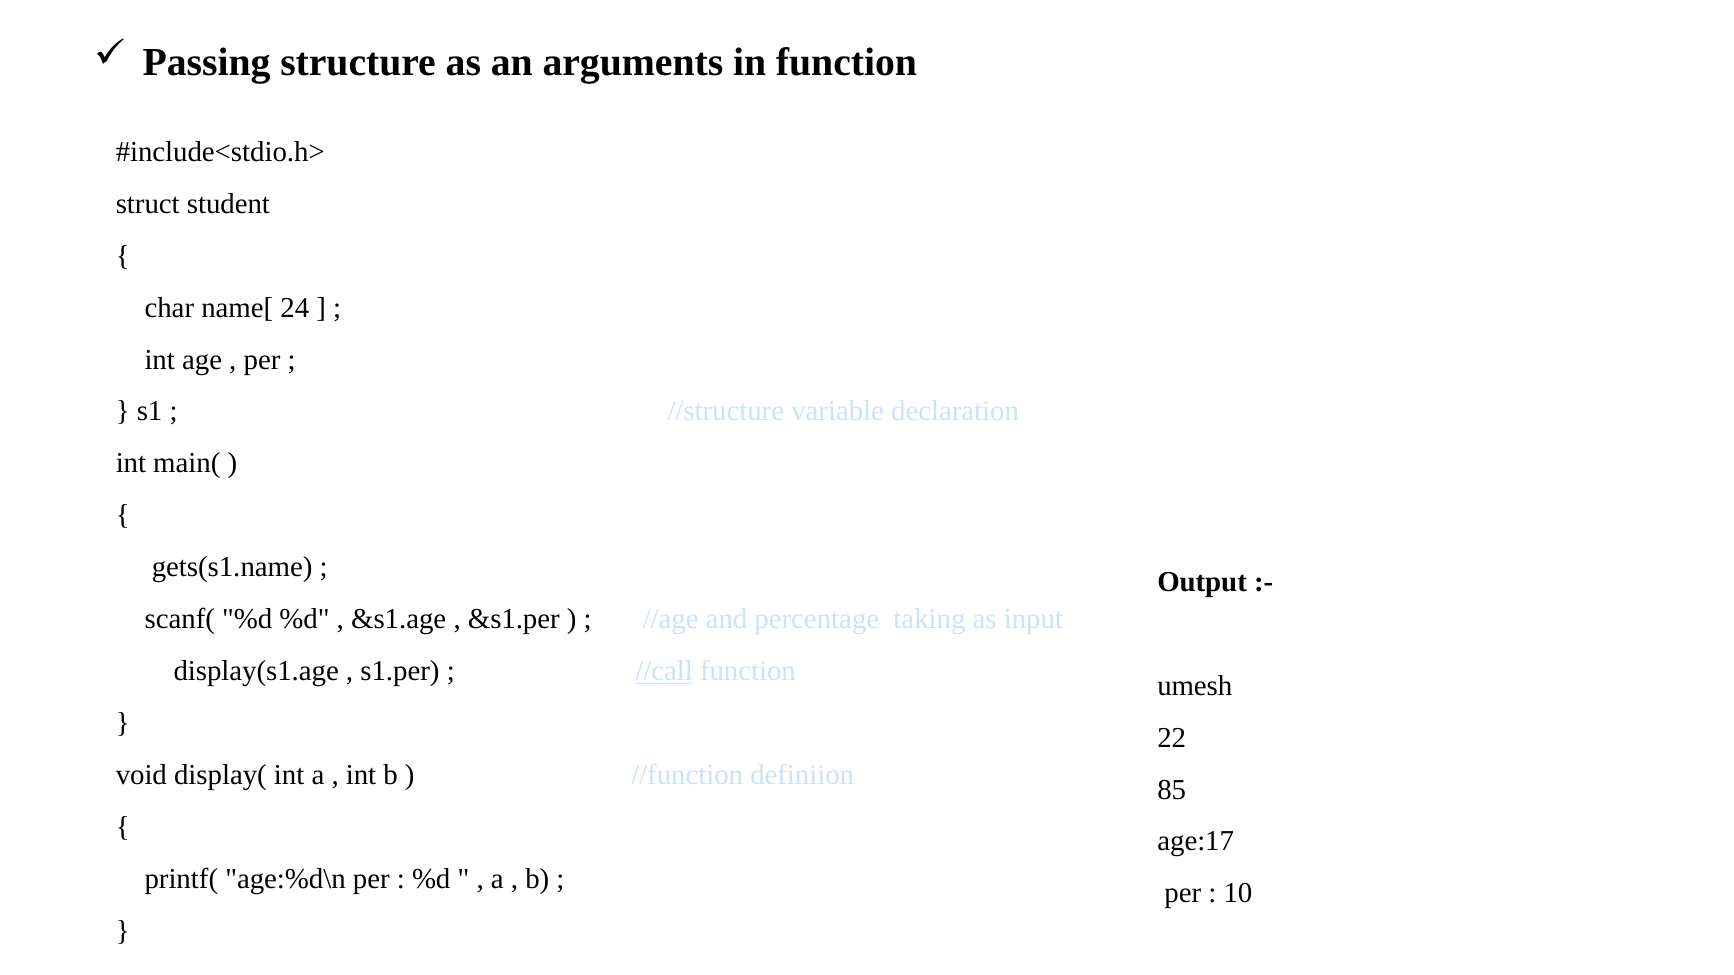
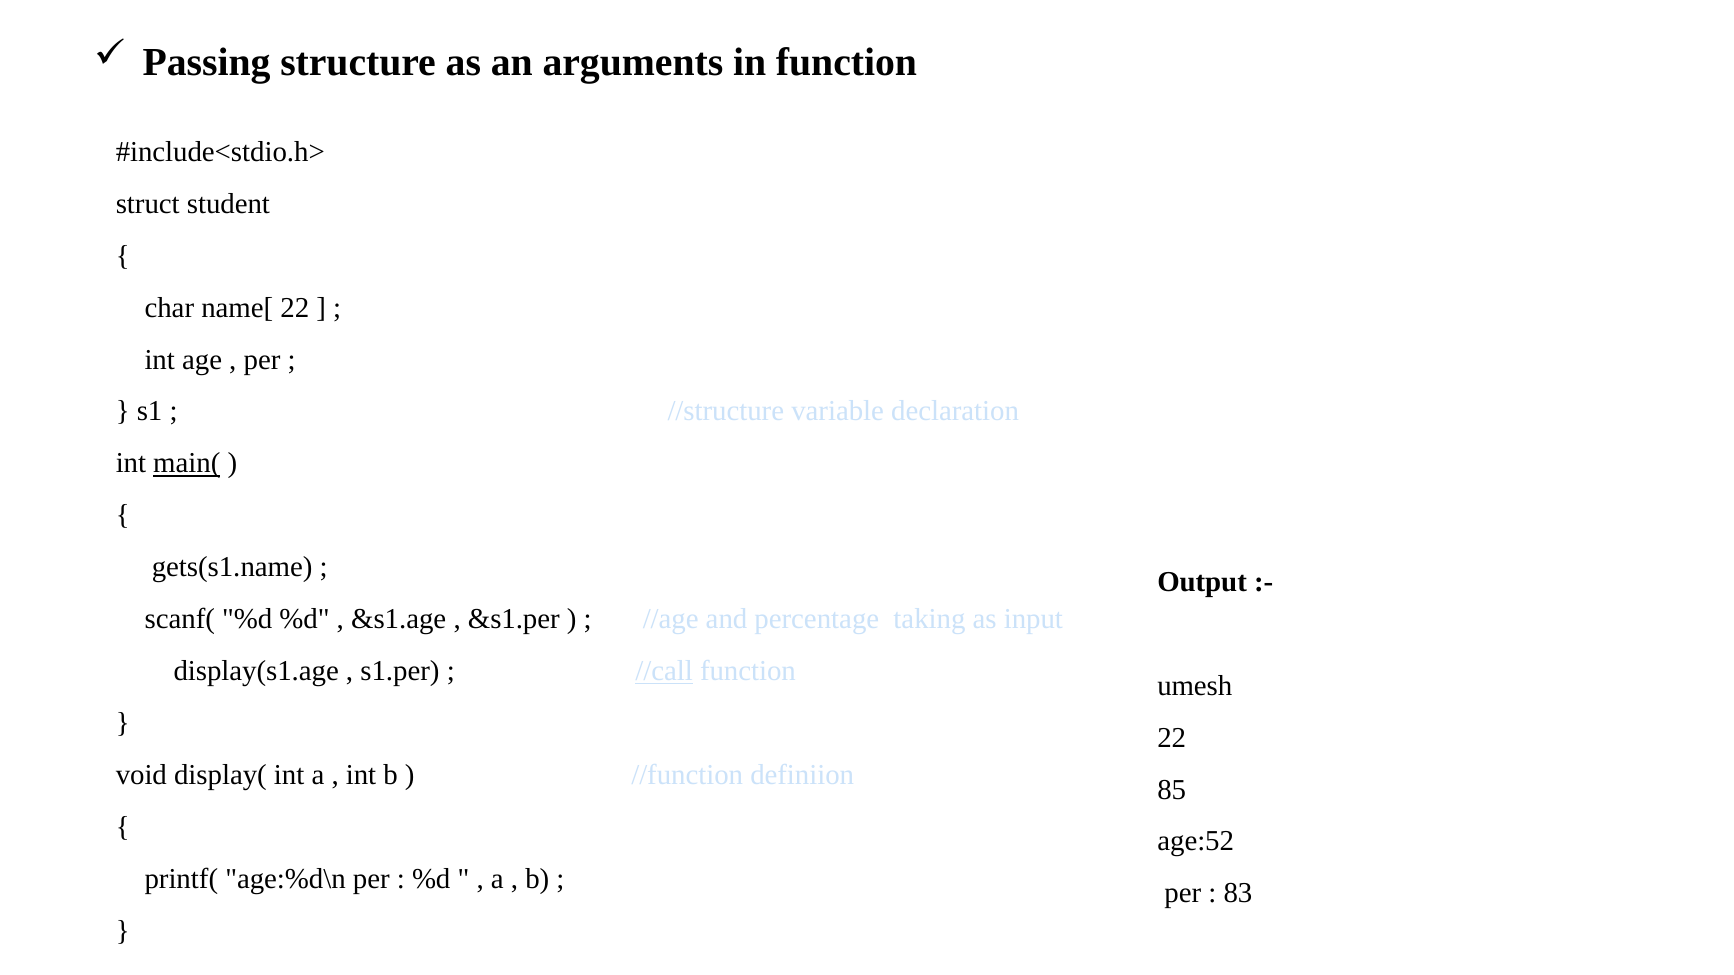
name[ 24: 24 -> 22
main( underline: none -> present
age:17: age:17 -> age:52
10: 10 -> 83
